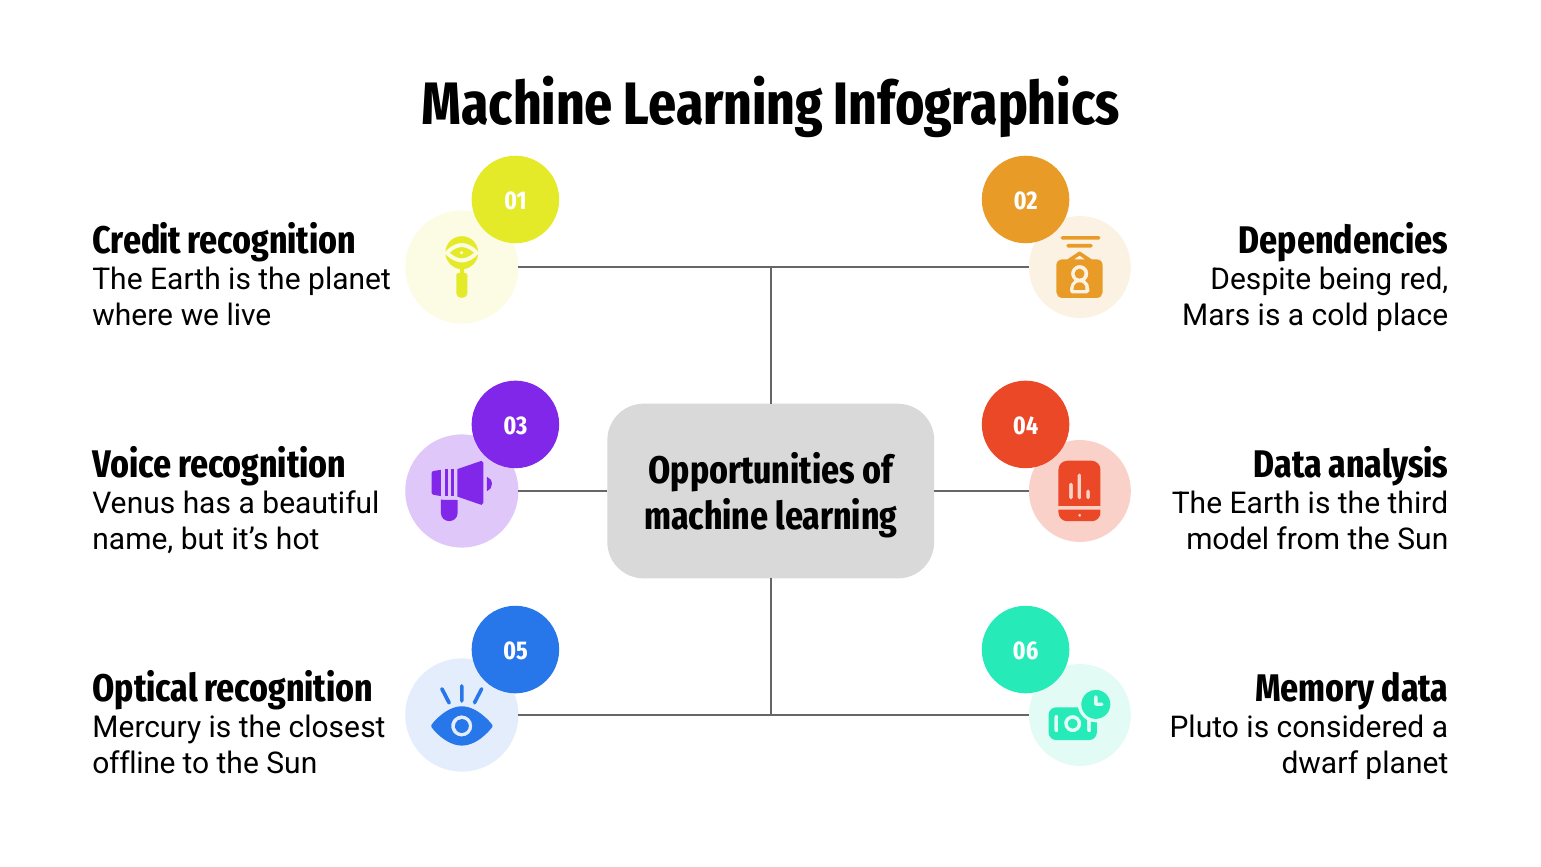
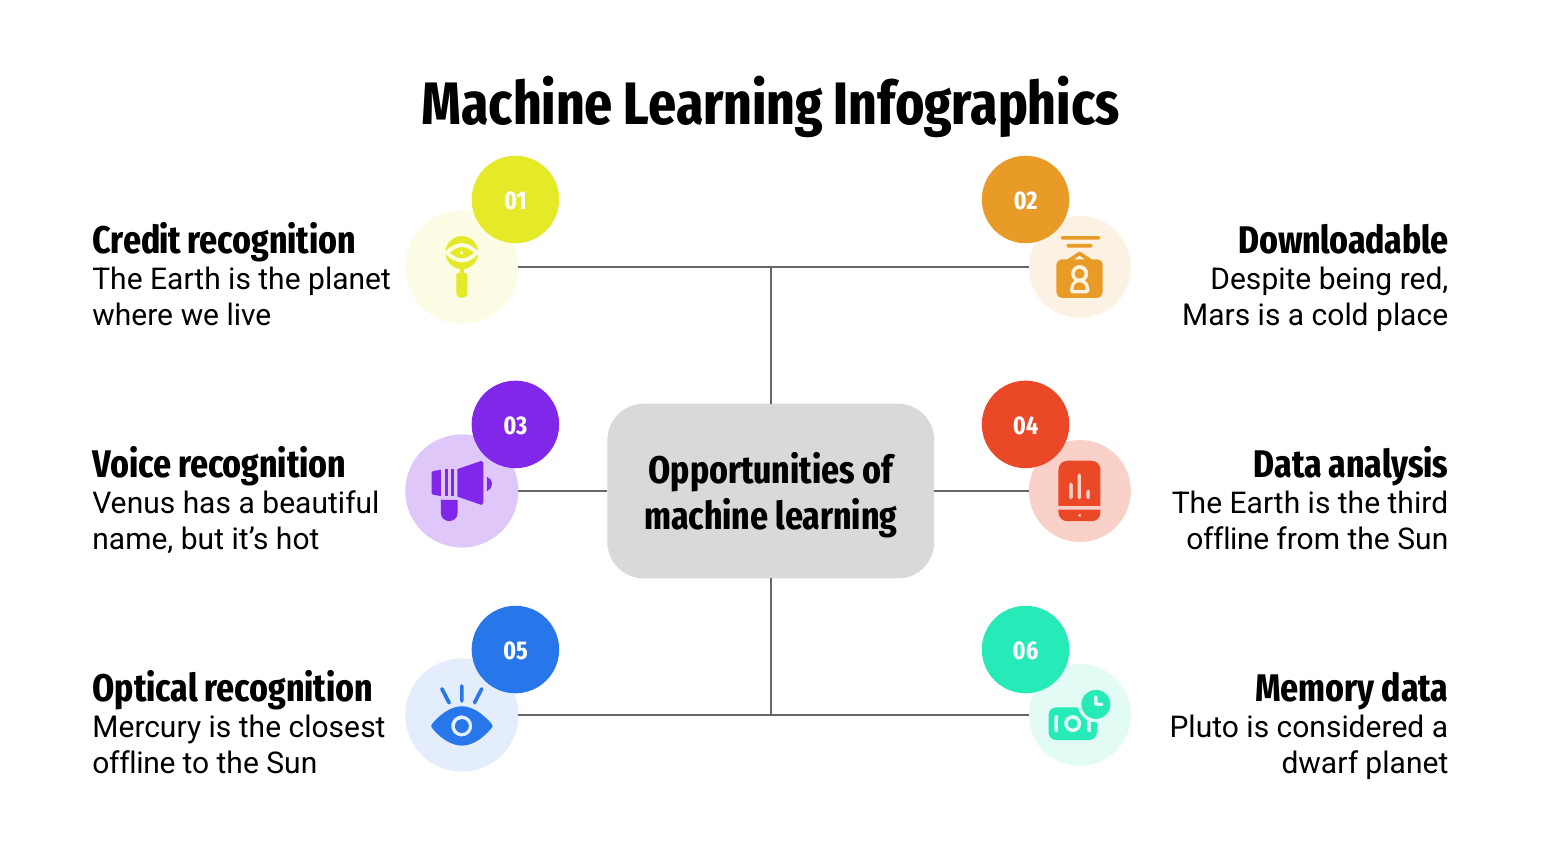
Dependencies: Dependencies -> Downloadable
model at (1228, 540): model -> offline
